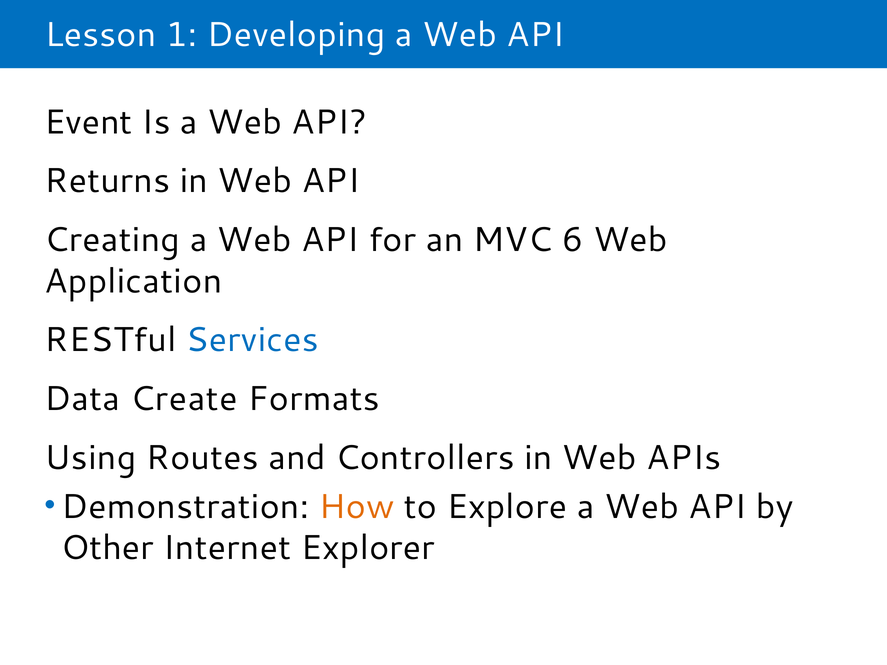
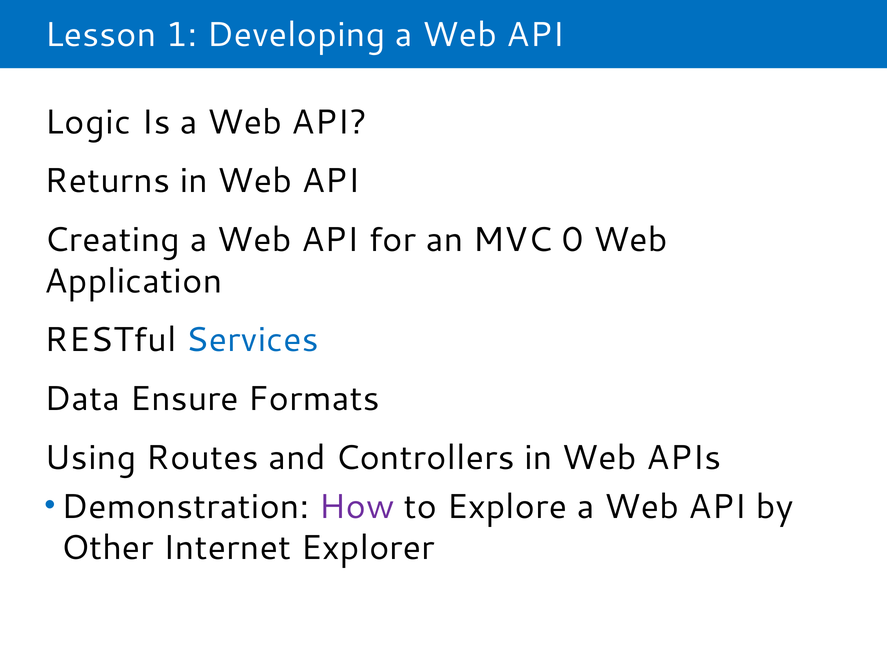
Event: Event -> Logic
6: 6 -> 0
Create: Create -> Ensure
How colour: orange -> purple
